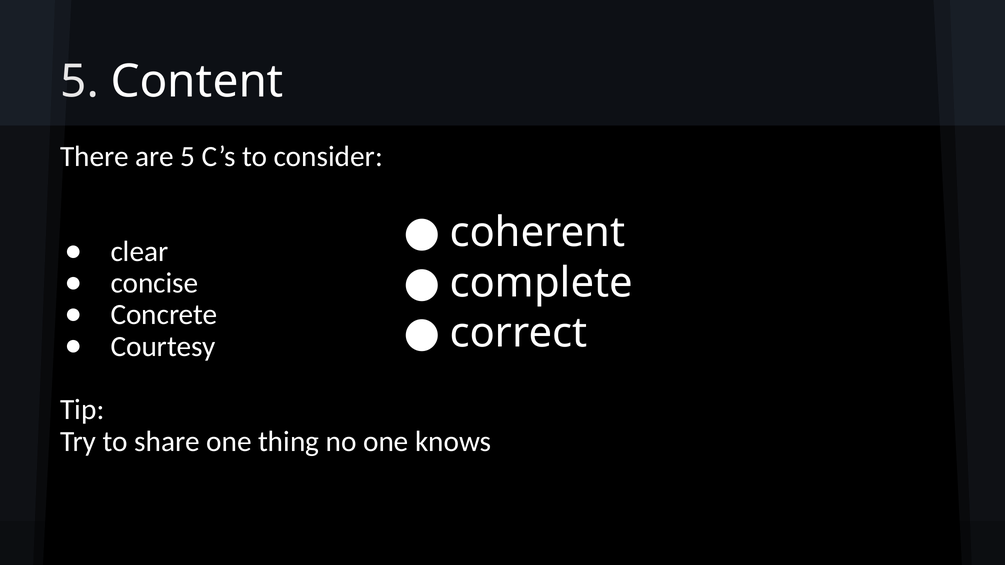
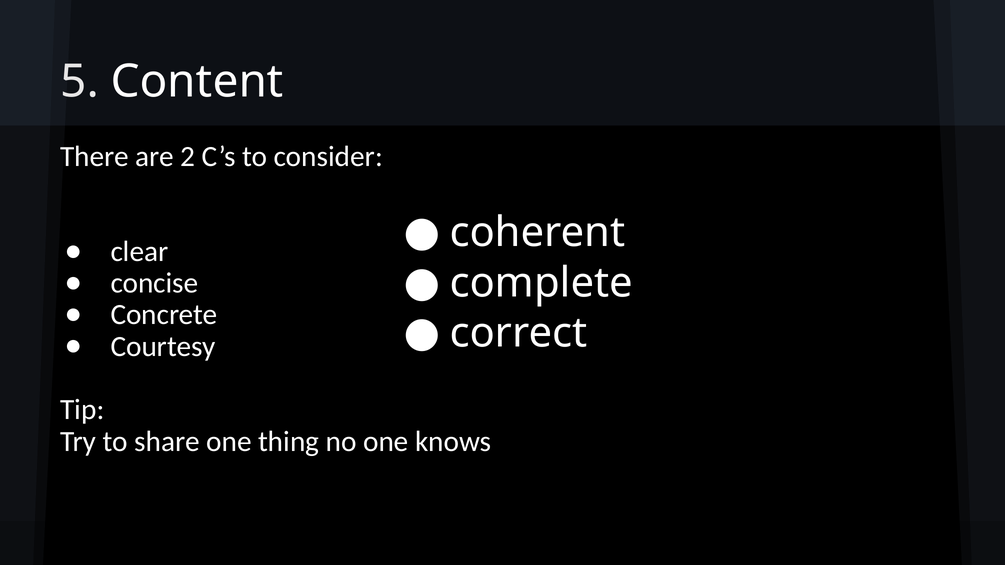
are 5: 5 -> 2
